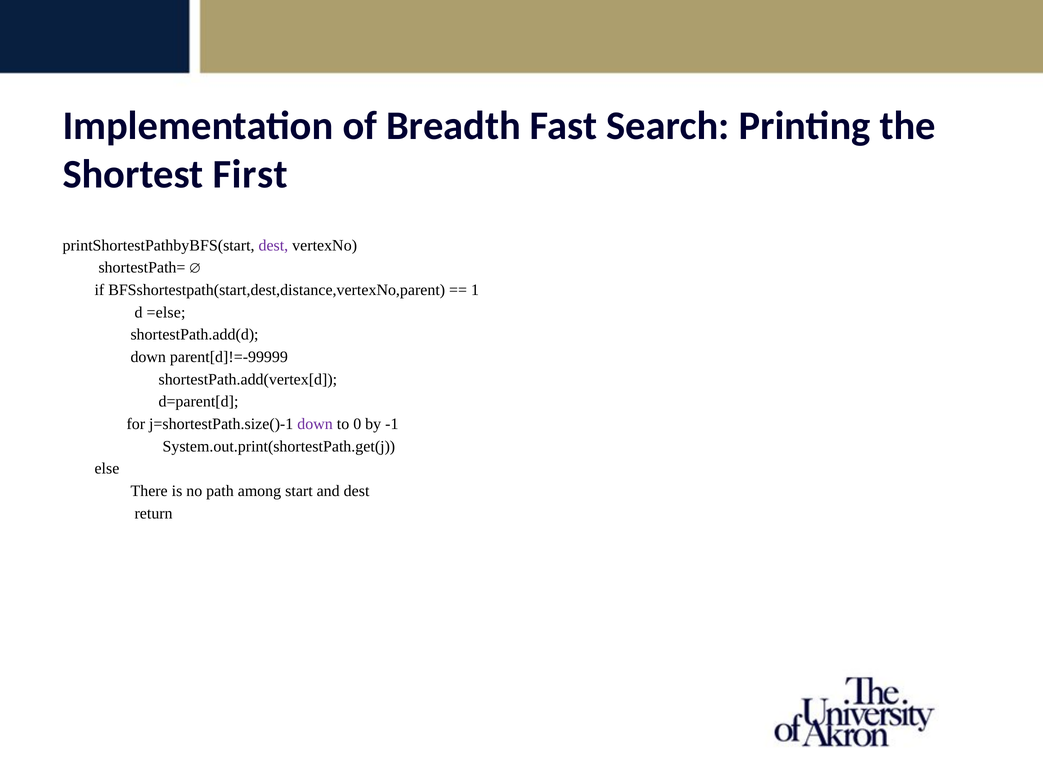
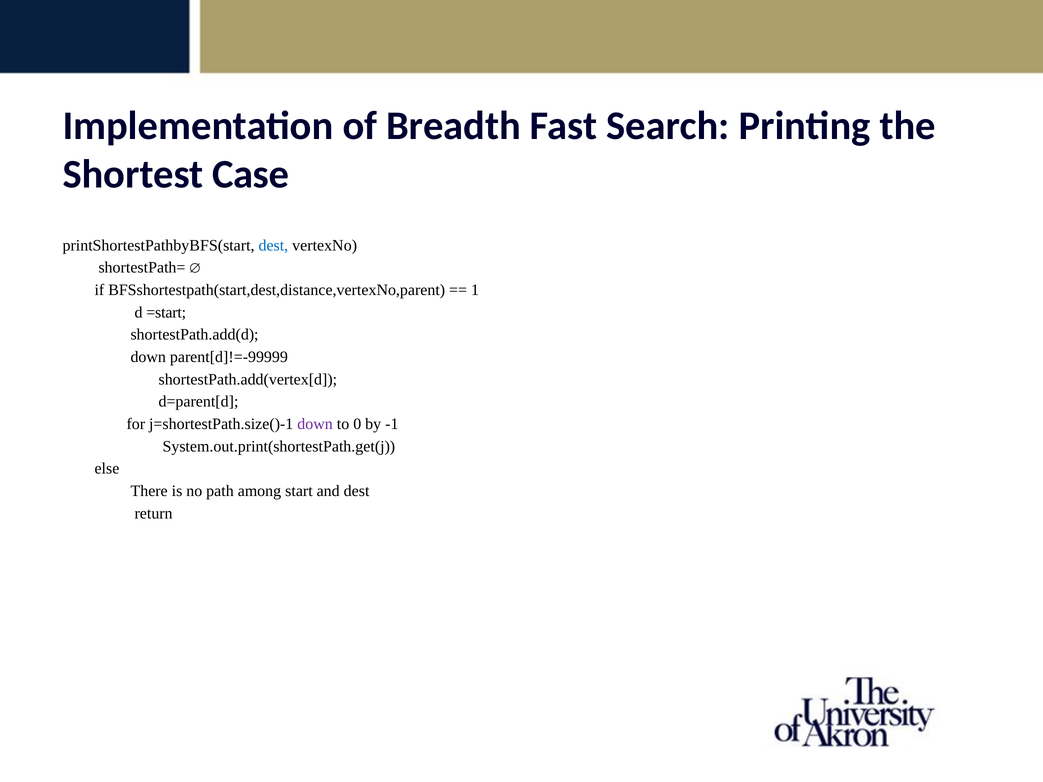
First: First -> Case
dest at (273, 245) colour: purple -> blue
=else: =else -> =start
